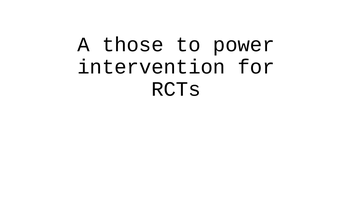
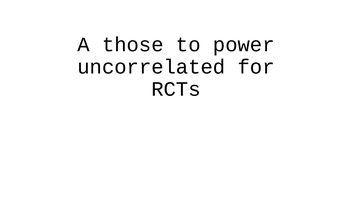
intervention: intervention -> uncorrelated
